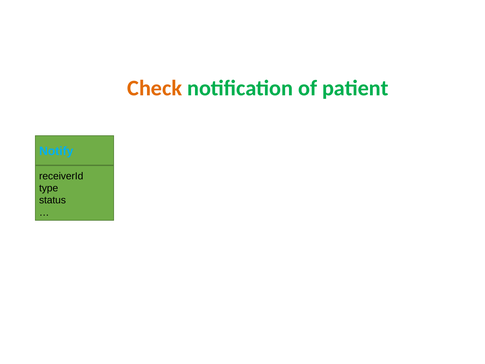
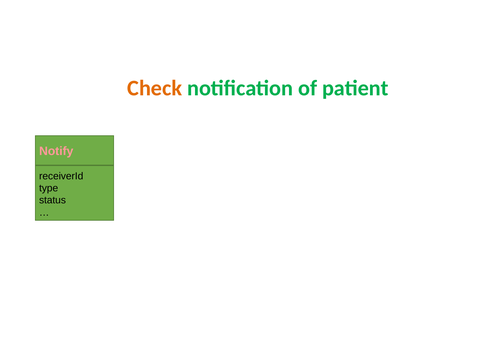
Notify colour: light blue -> pink
